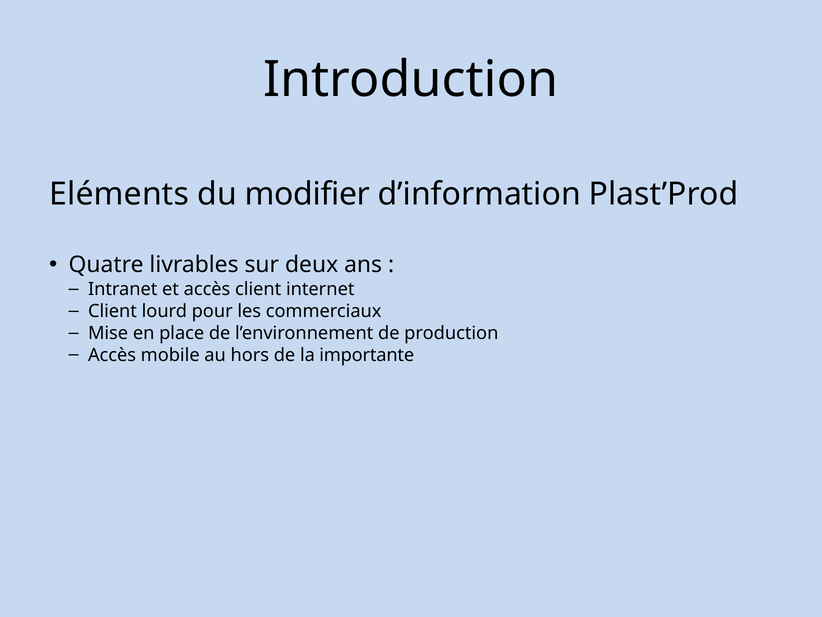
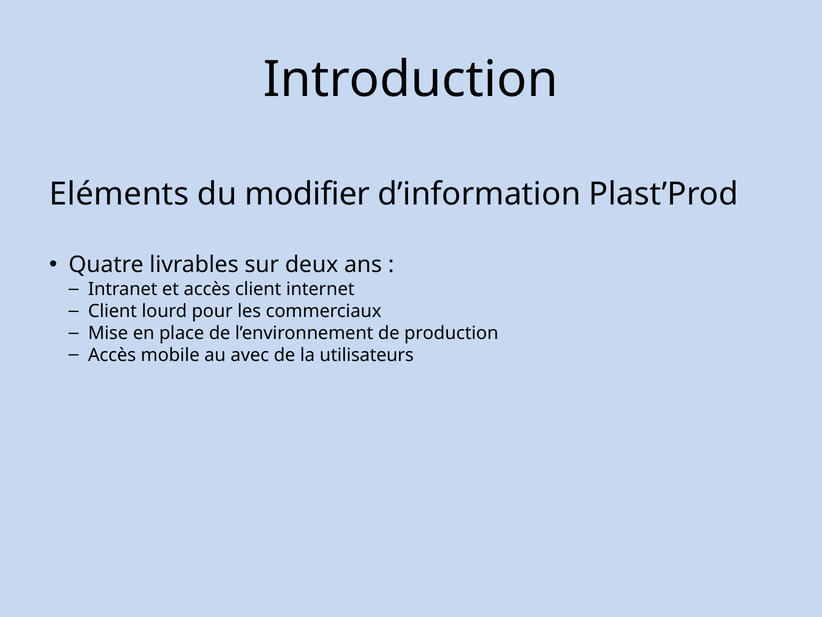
hors: hors -> avec
importante: importante -> utilisateurs
